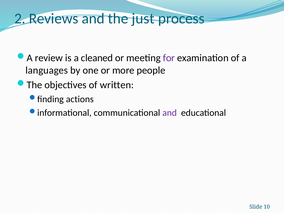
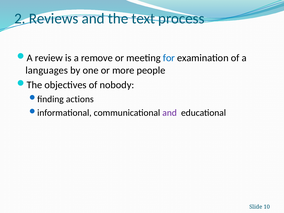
just: just -> text
cleaned: cleaned -> remove
for colour: purple -> blue
written: written -> nobody
